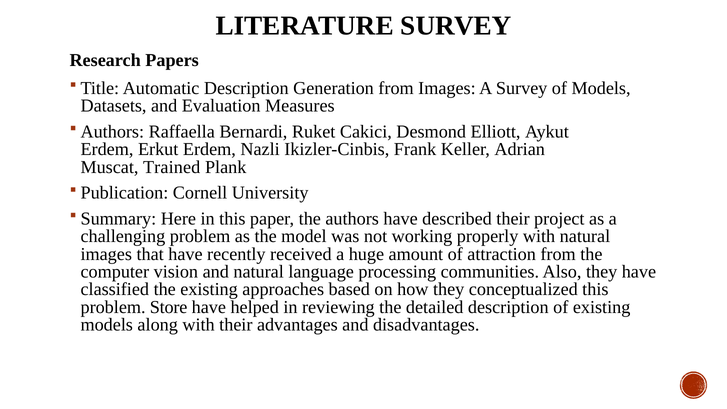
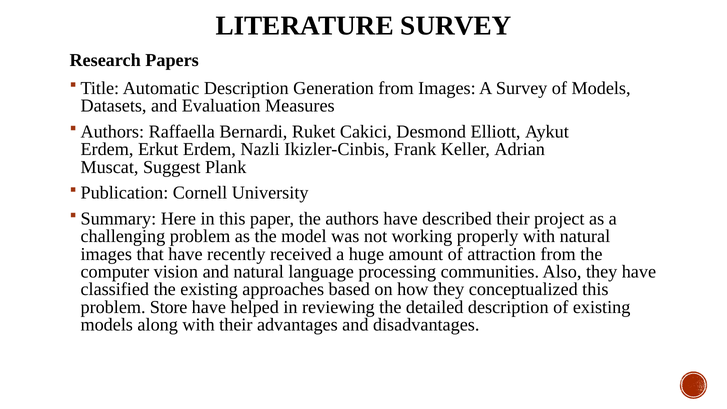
Trained: Trained -> Suggest
